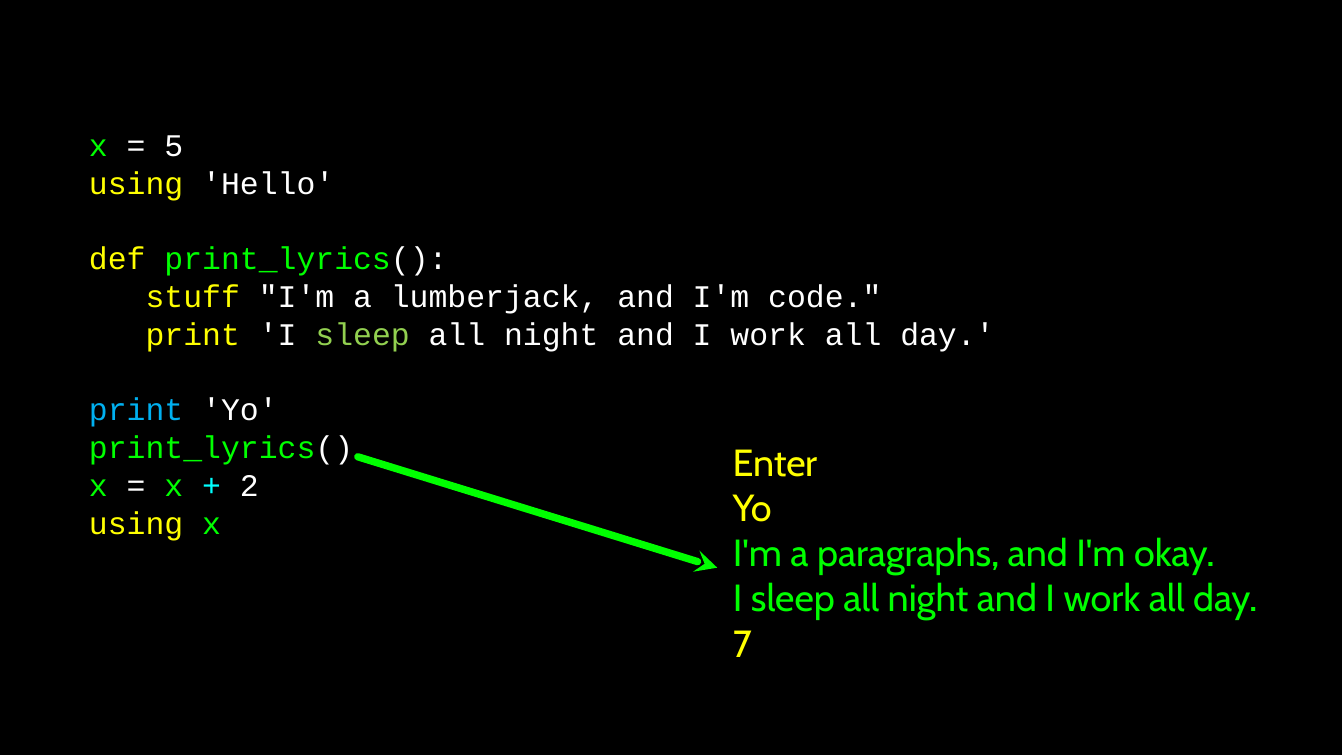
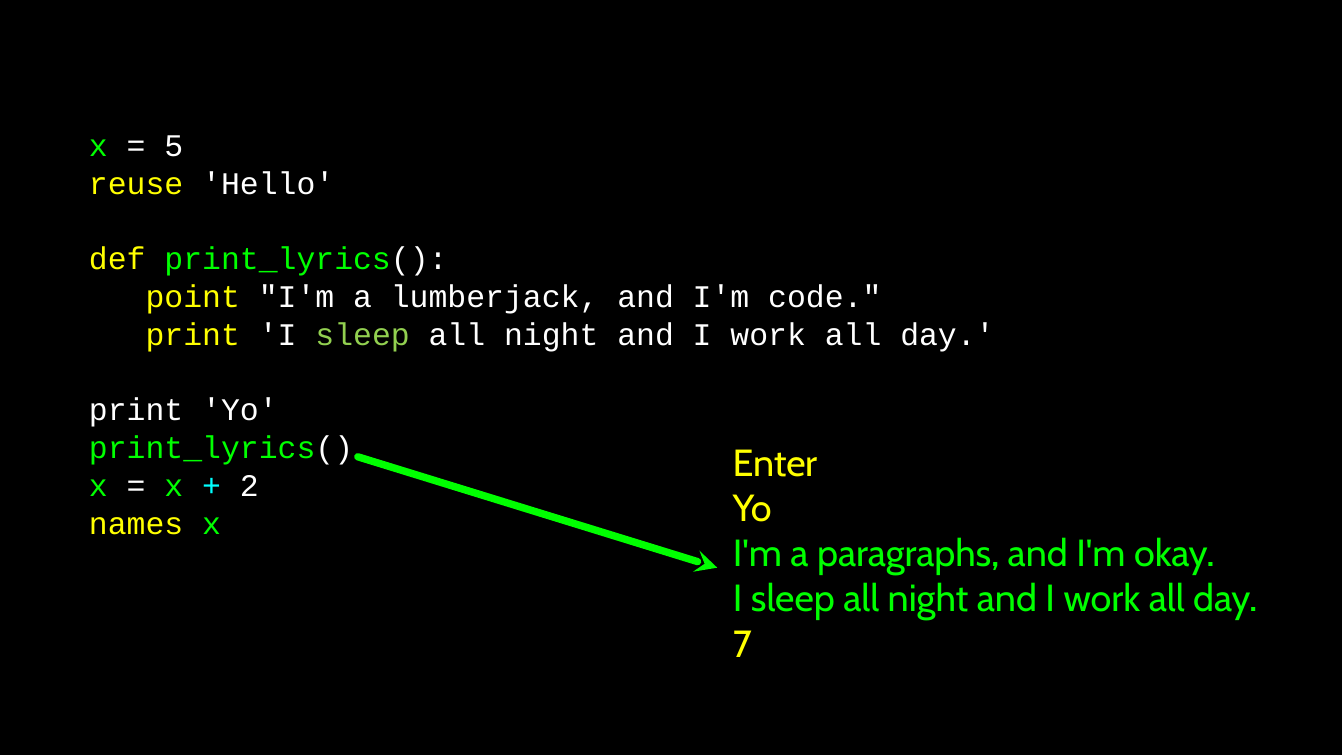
using at (136, 184): using -> reuse
stuff: stuff -> point
print at (136, 411) colour: light blue -> white
using at (136, 524): using -> names
